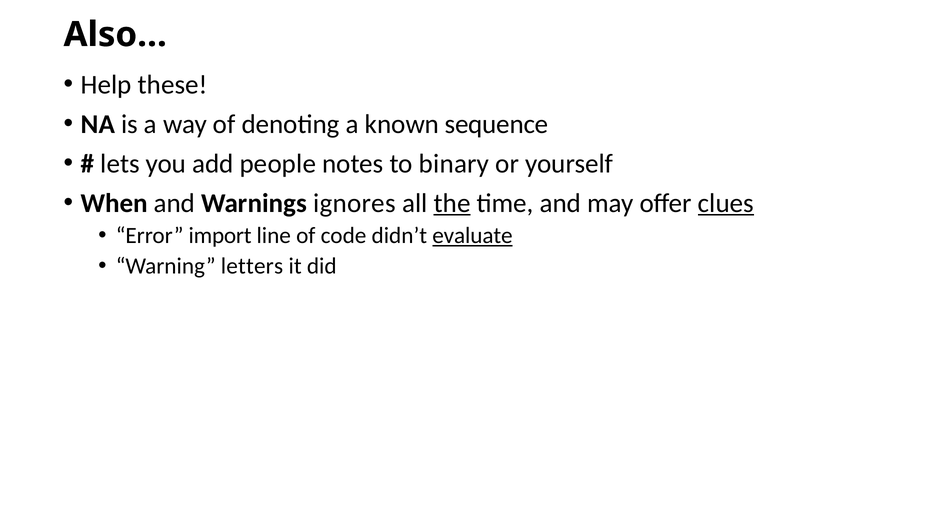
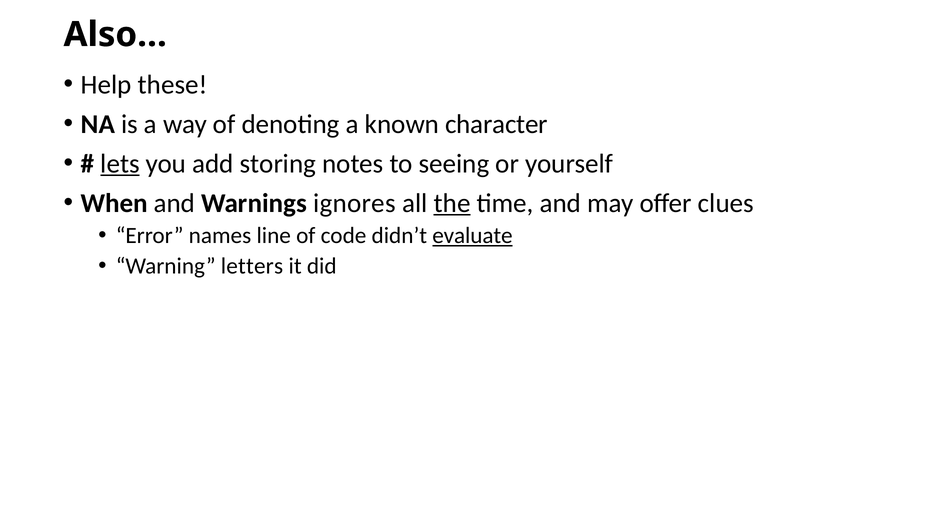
sequence: sequence -> character
lets underline: none -> present
people: people -> storing
binary: binary -> seeing
clues underline: present -> none
import: import -> names
